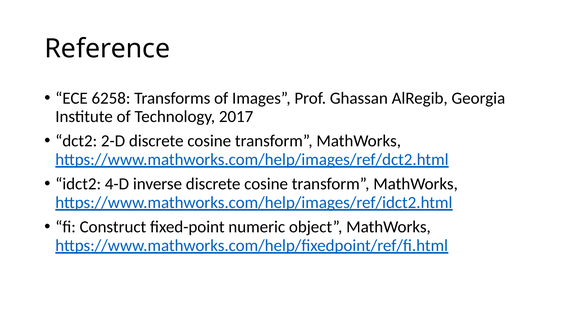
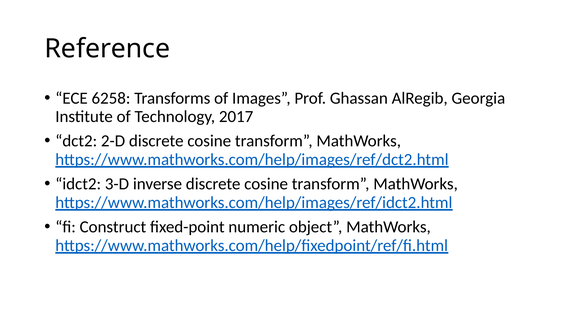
4-D: 4-D -> 3-D
